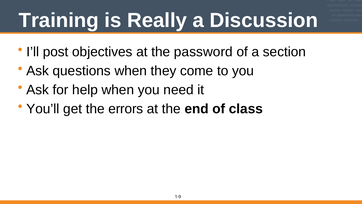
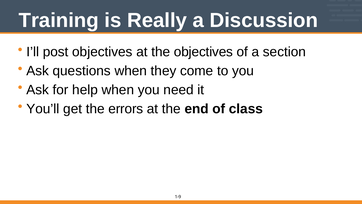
the password: password -> objectives
